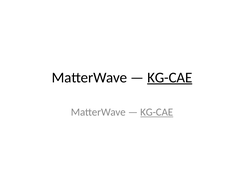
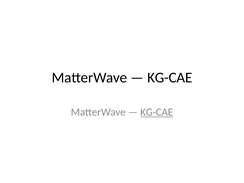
KG-CAE at (170, 78) underline: present -> none
